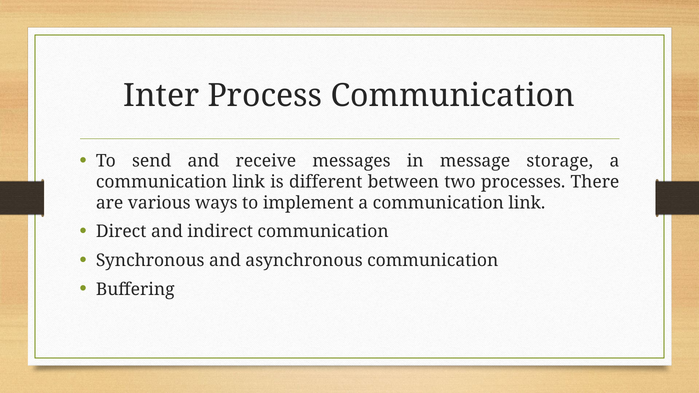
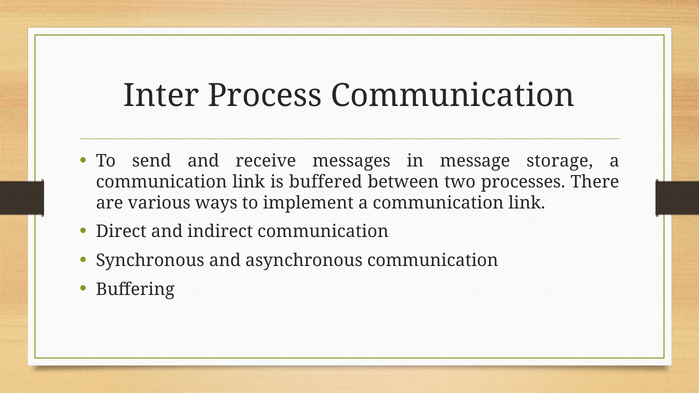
different: different -> buffered
